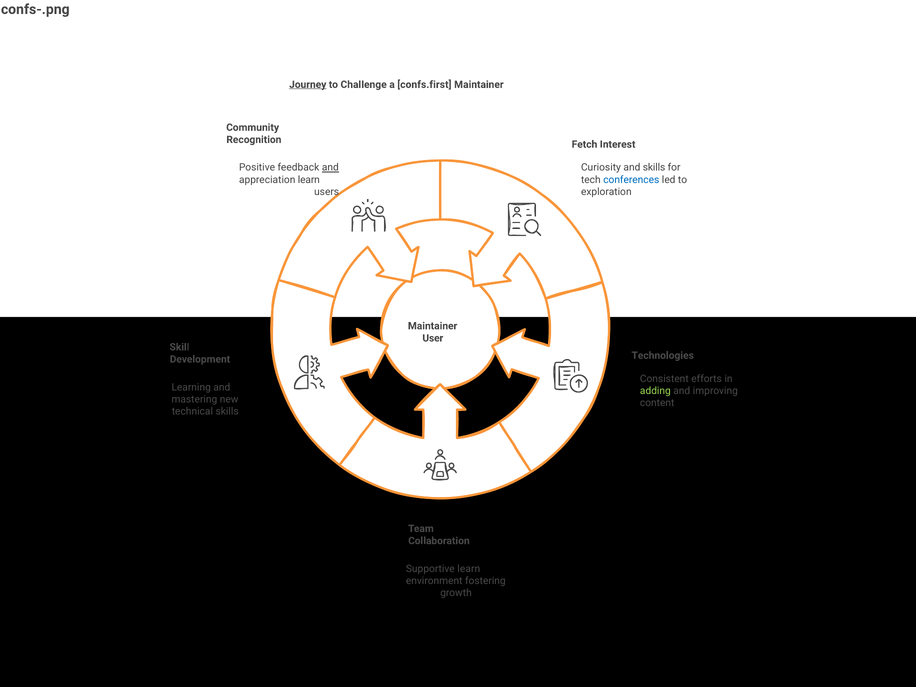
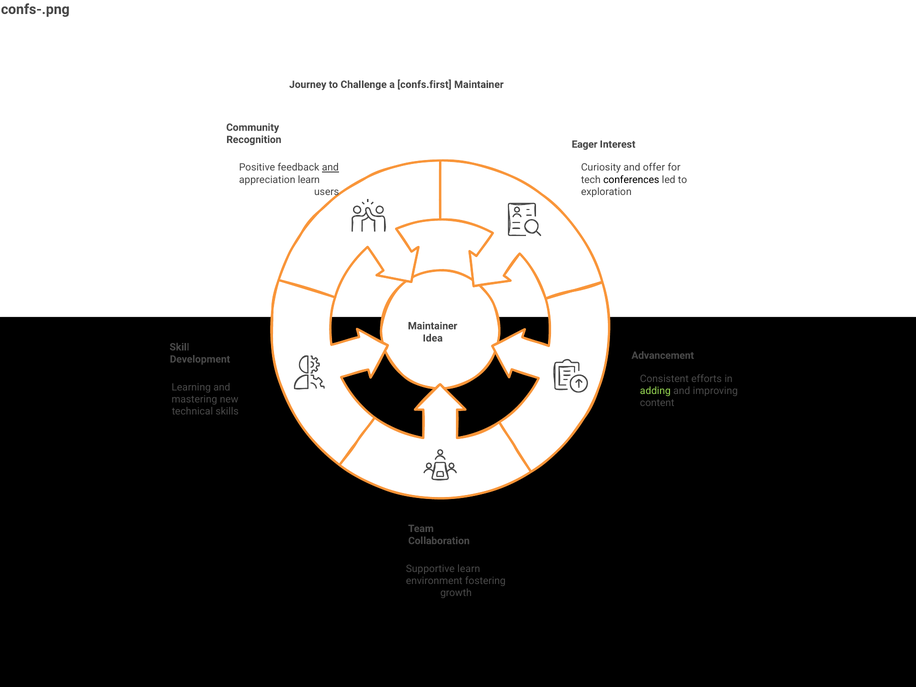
Journey underline: present -> none
Fetch: Fetch -> Eager
and skills: skills -> offer
conferences colour: blue -> black
User: User -> Idea
Technologies: Technologies -> Advancement
